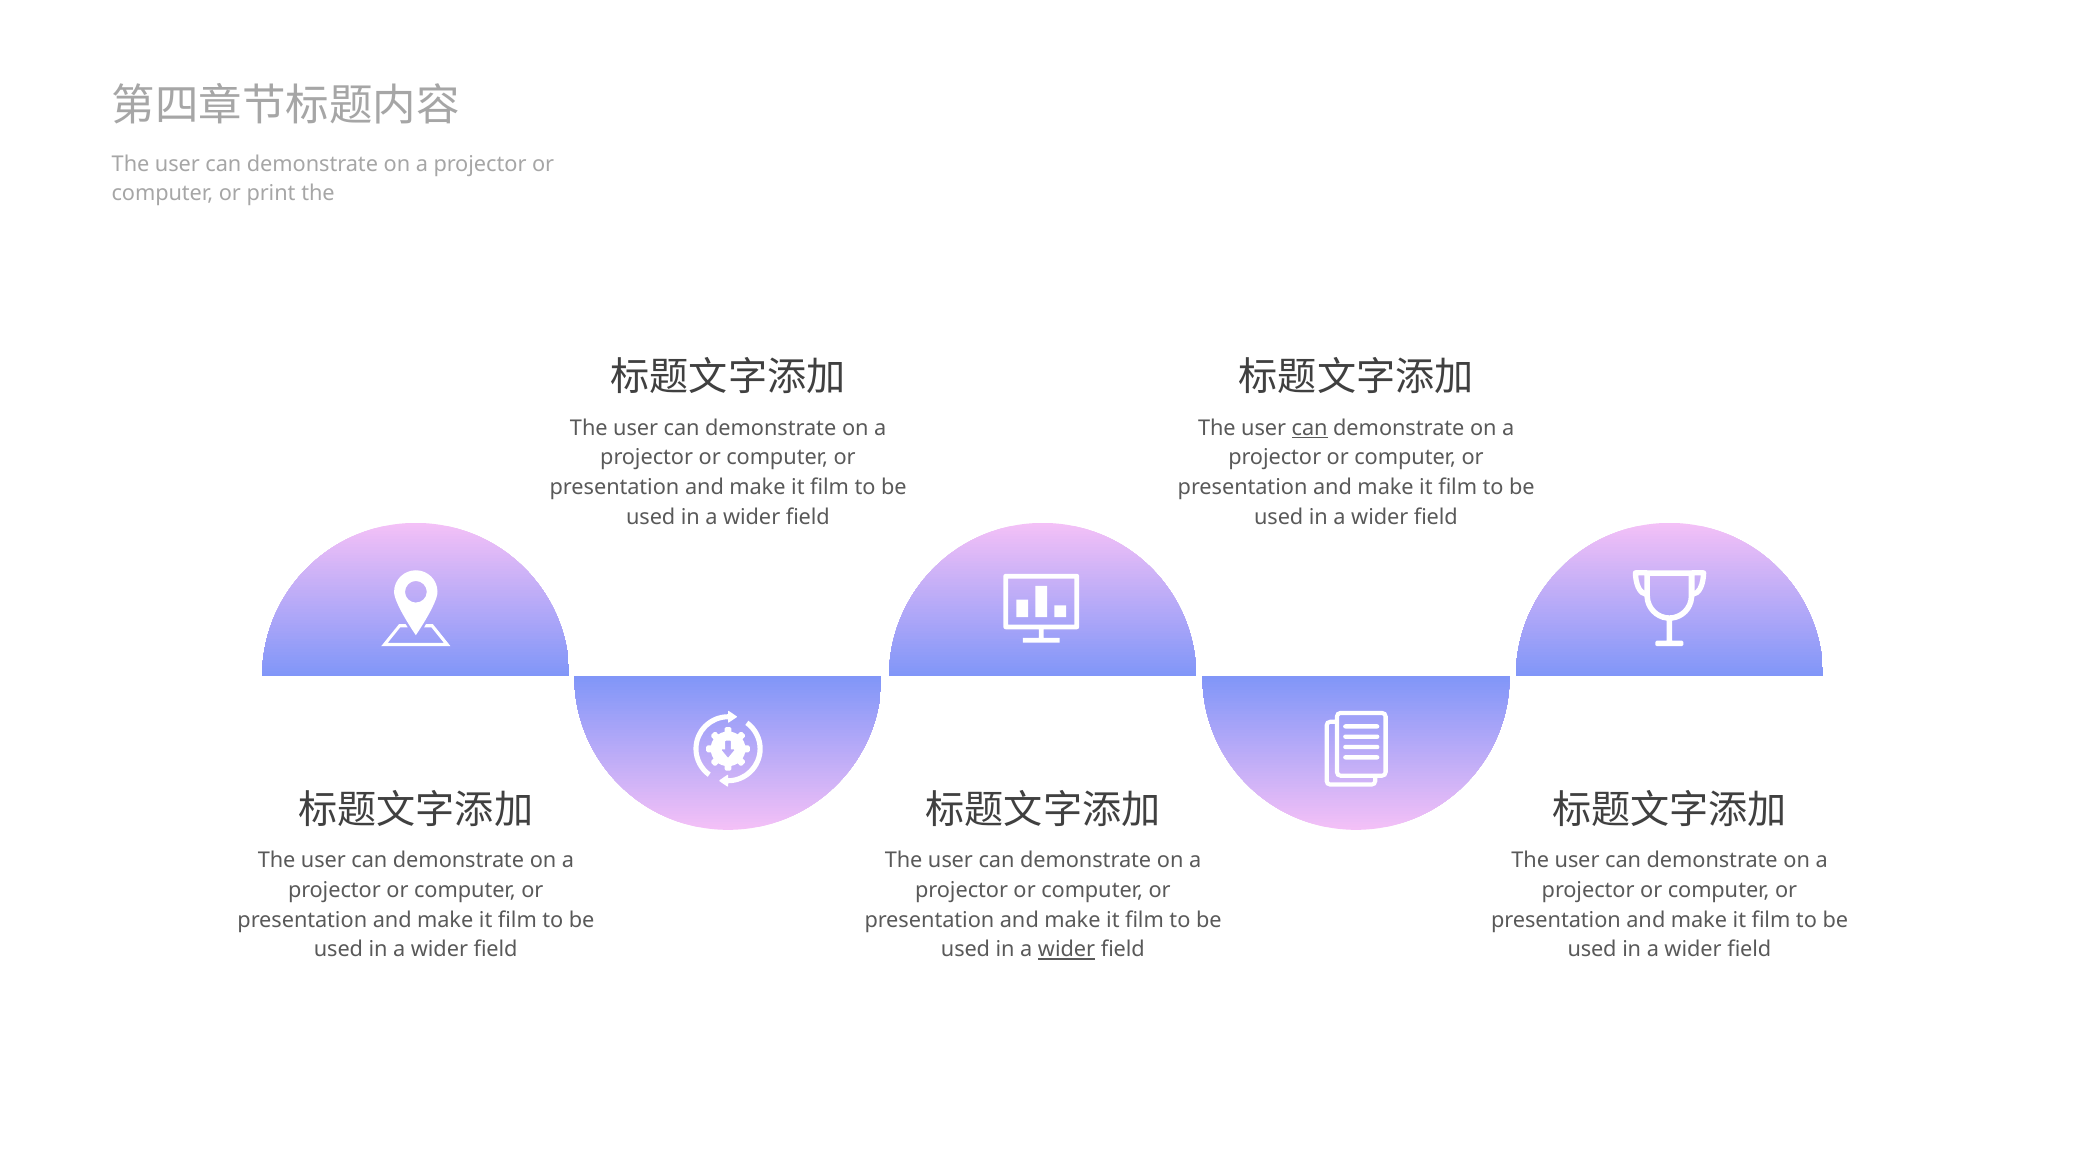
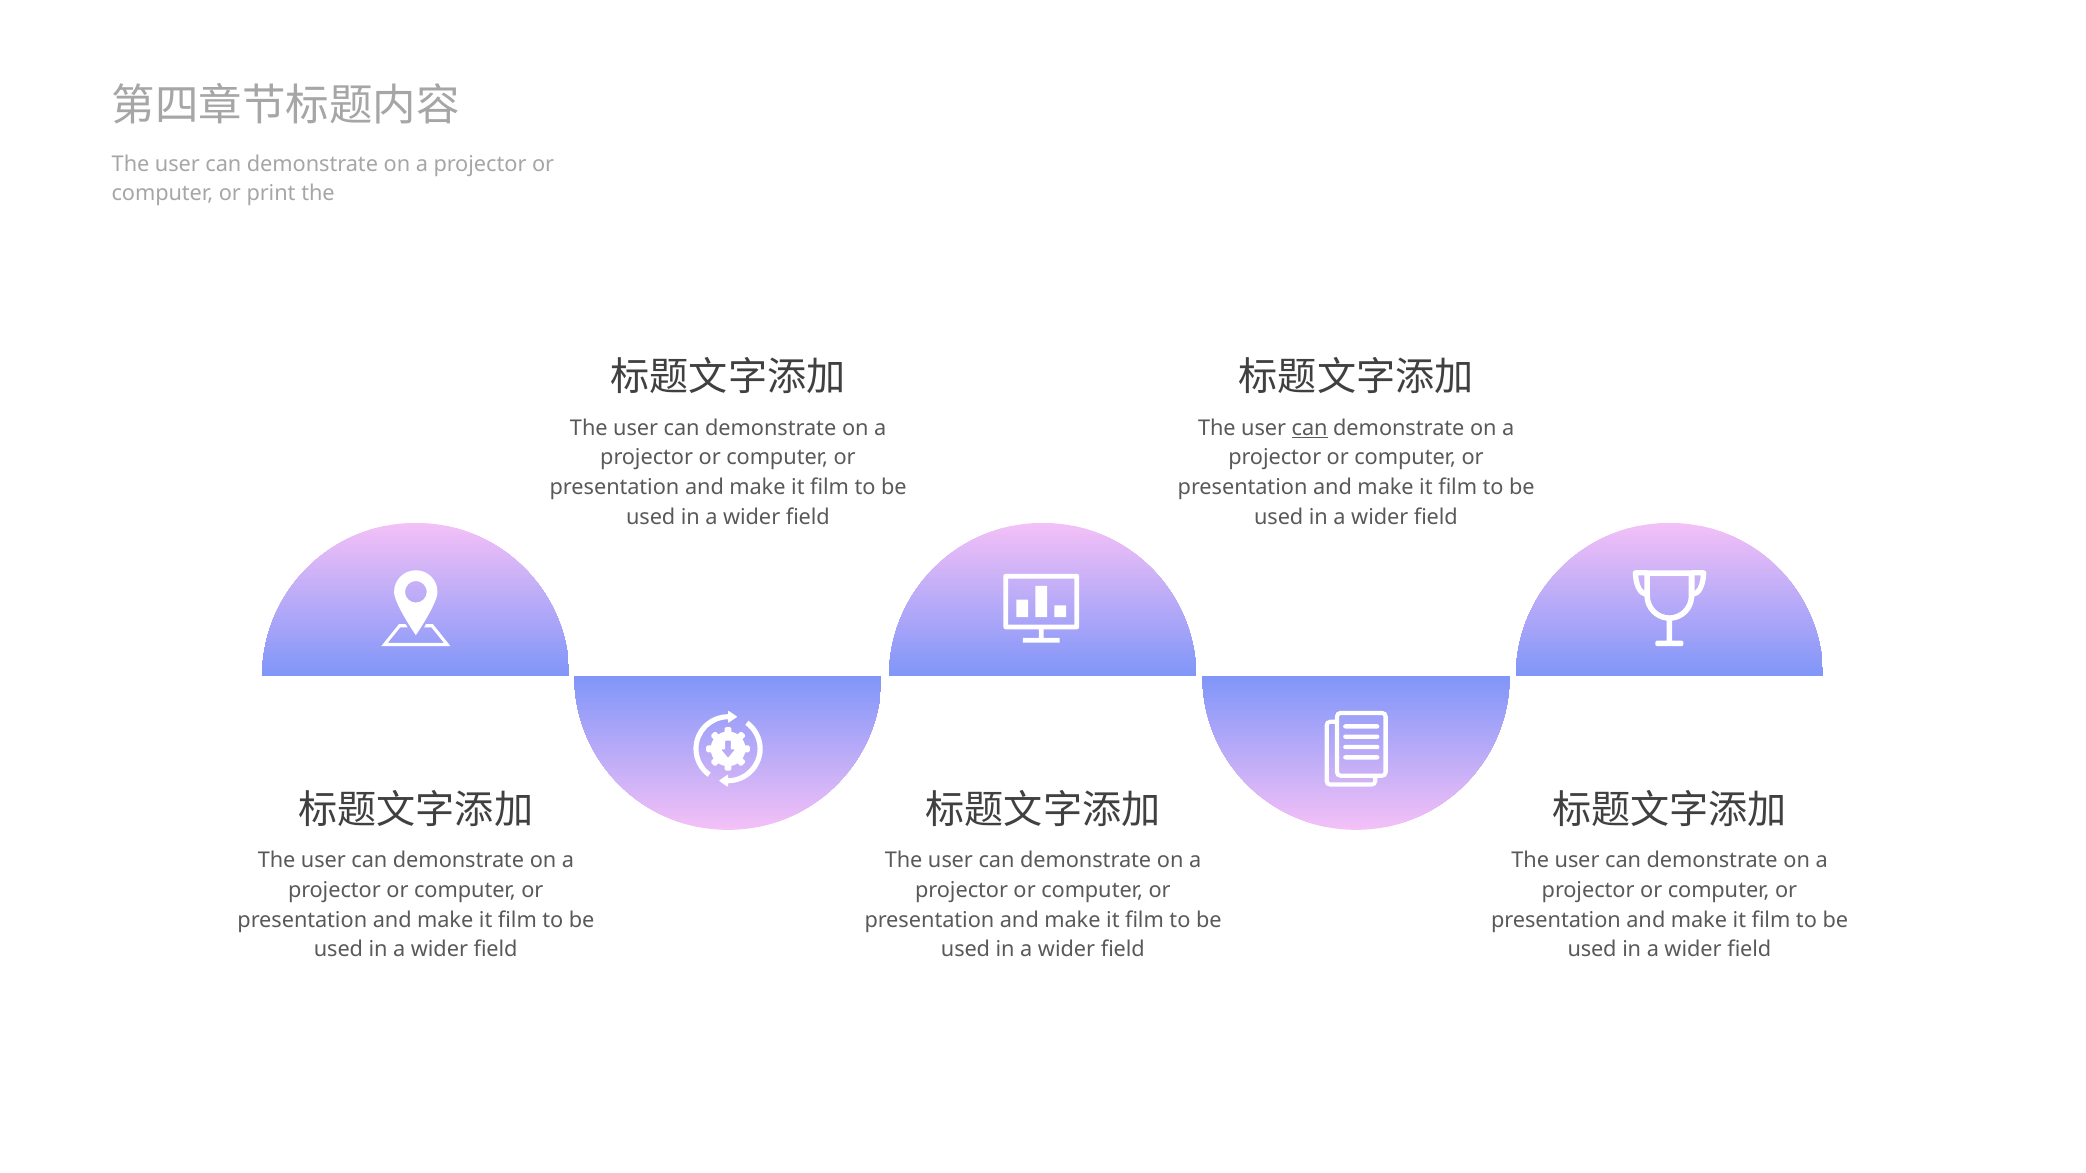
wider at (1067, 950) underline: present -> none
